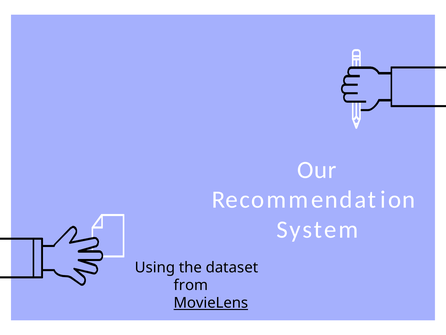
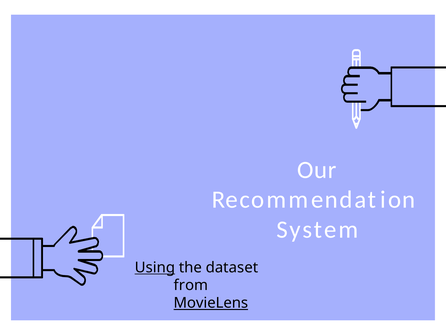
Using underline: none -> present
